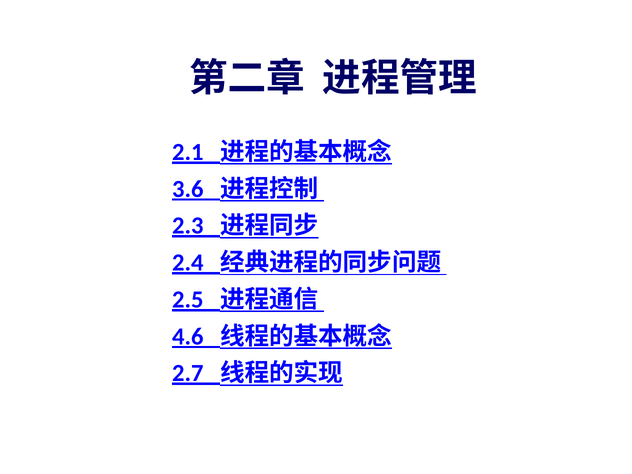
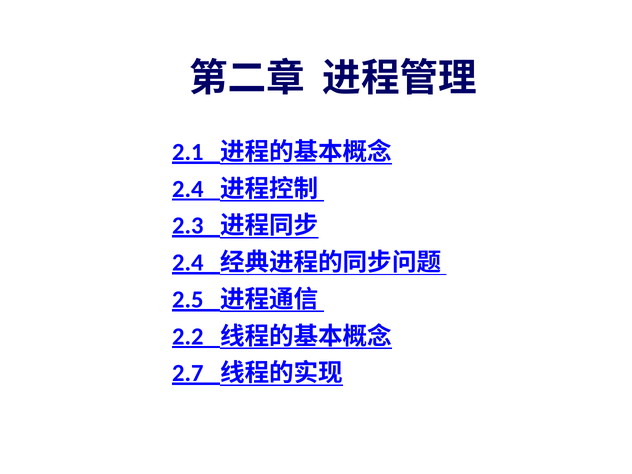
3.6 at (188, 189): 3.6 -> 2.4
4.6: 4.6 -> 2.2
